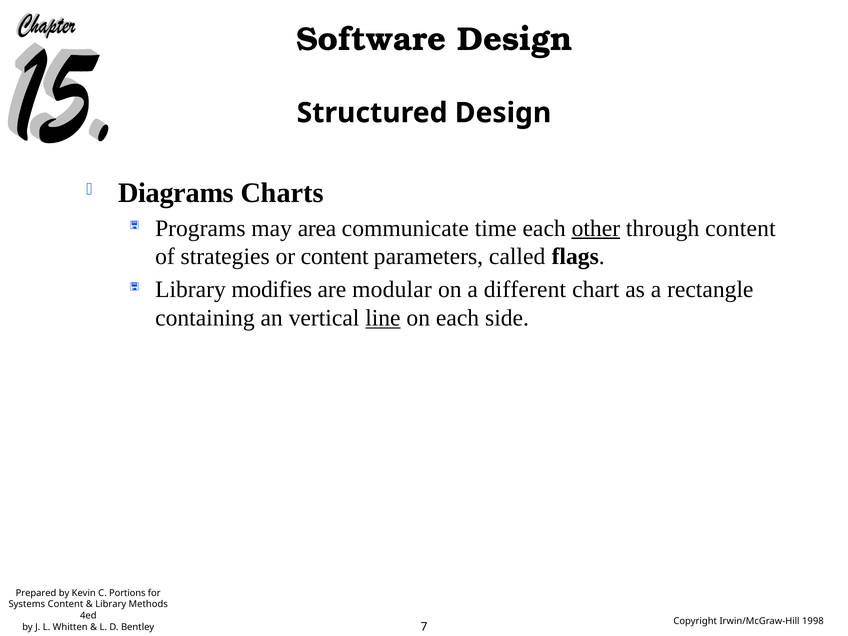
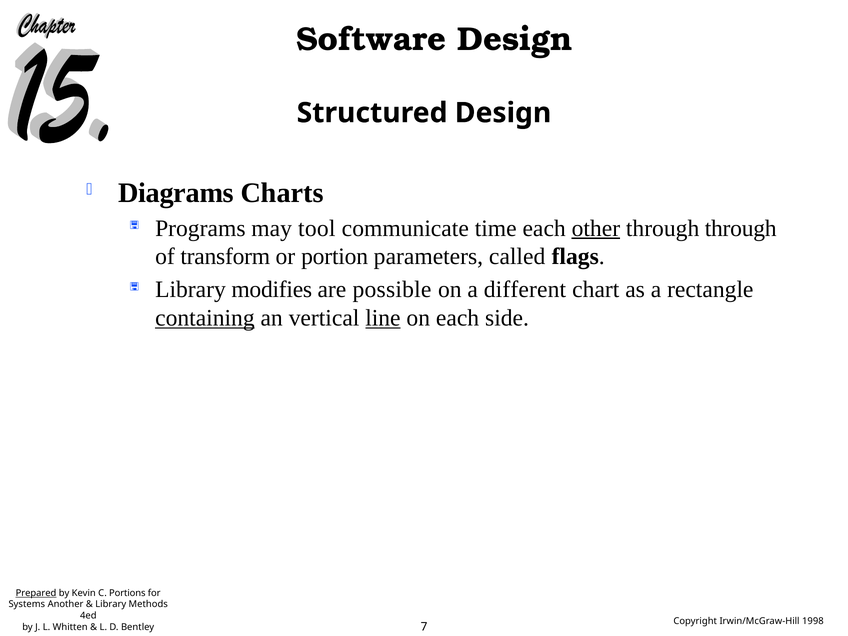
area: area -> tool
through content: content -> through
strategies: strategies -> transform
or content: content -> portion
modular: modular -> possible
containing underline: none -> present
Prepared underline: none -> present
Systems Content: Content -> Another
